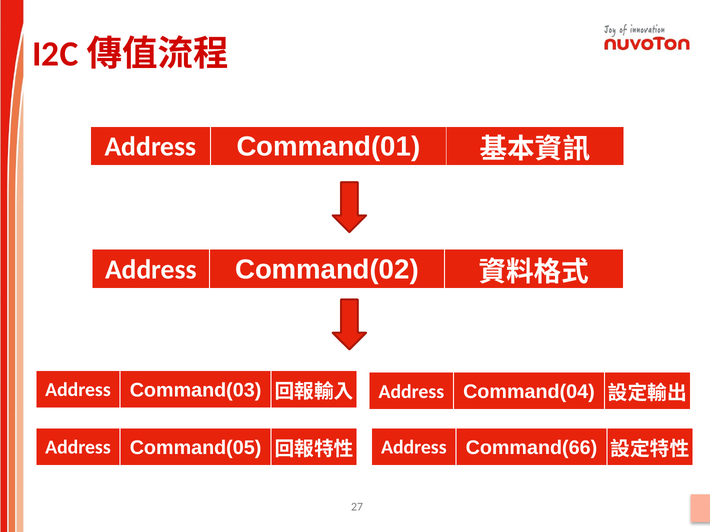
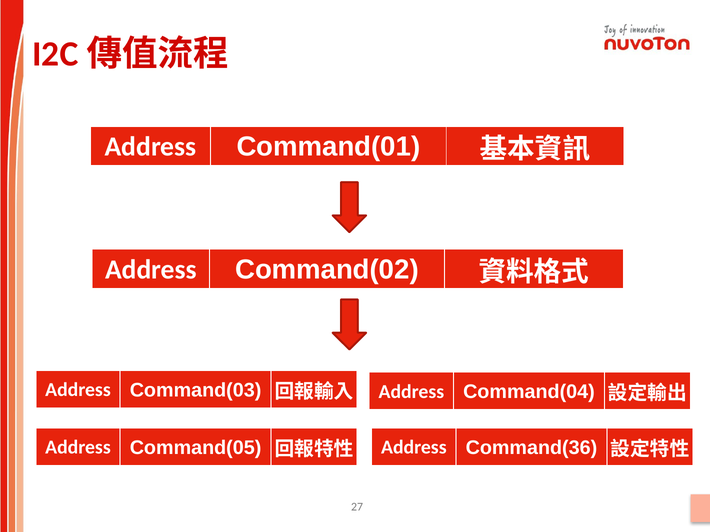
Command(66: Command(66 -> Command(36
